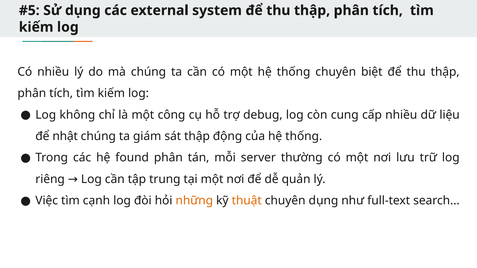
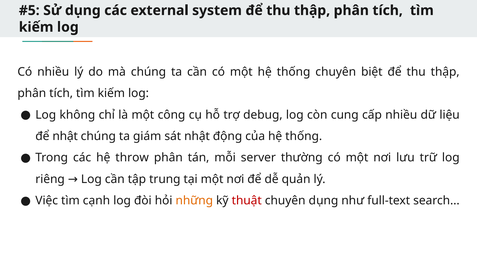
sát thập: thập -> nhật
found: found -> throw
thuật colour: orange -> red
